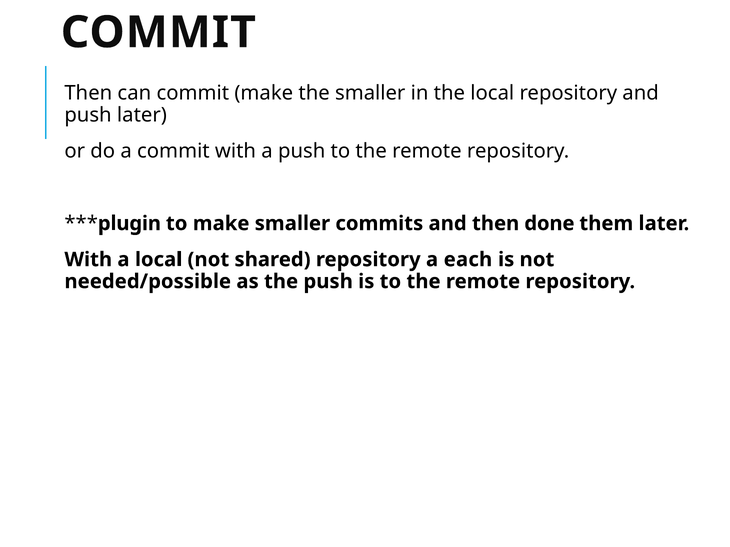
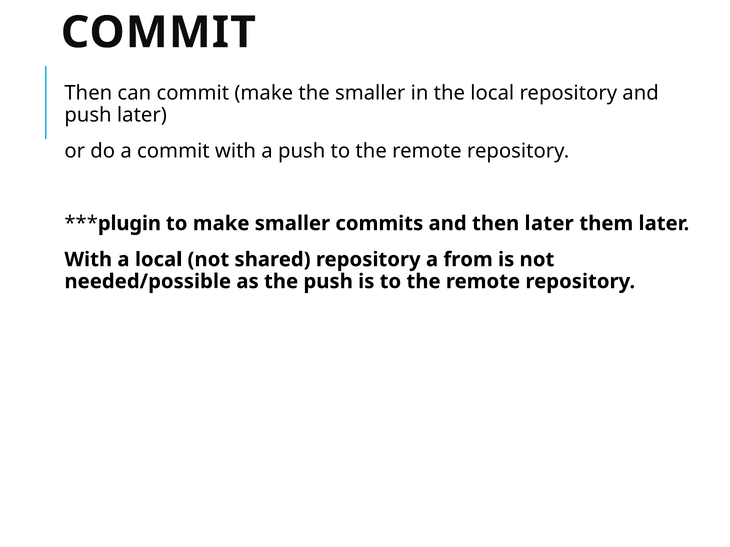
then done: done -> later
each: each -> from
